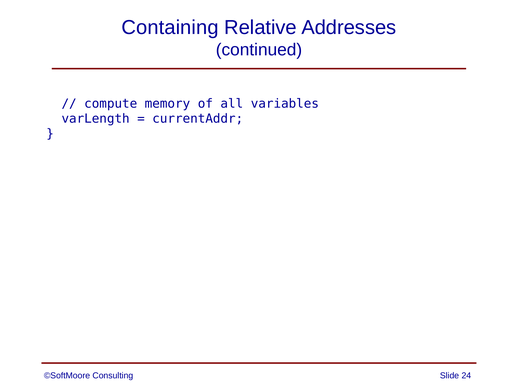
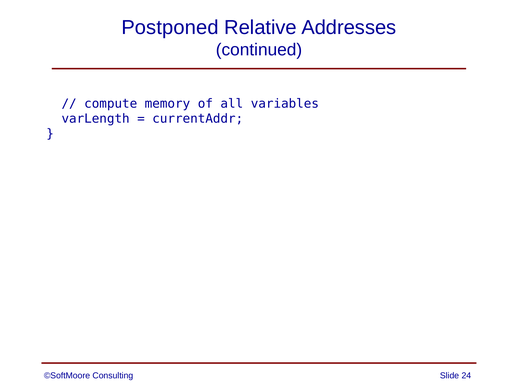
Containing: Containing -> Postponed
